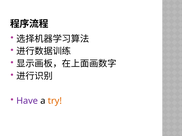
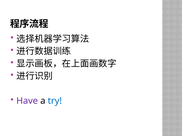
try colour: orange -> blue
